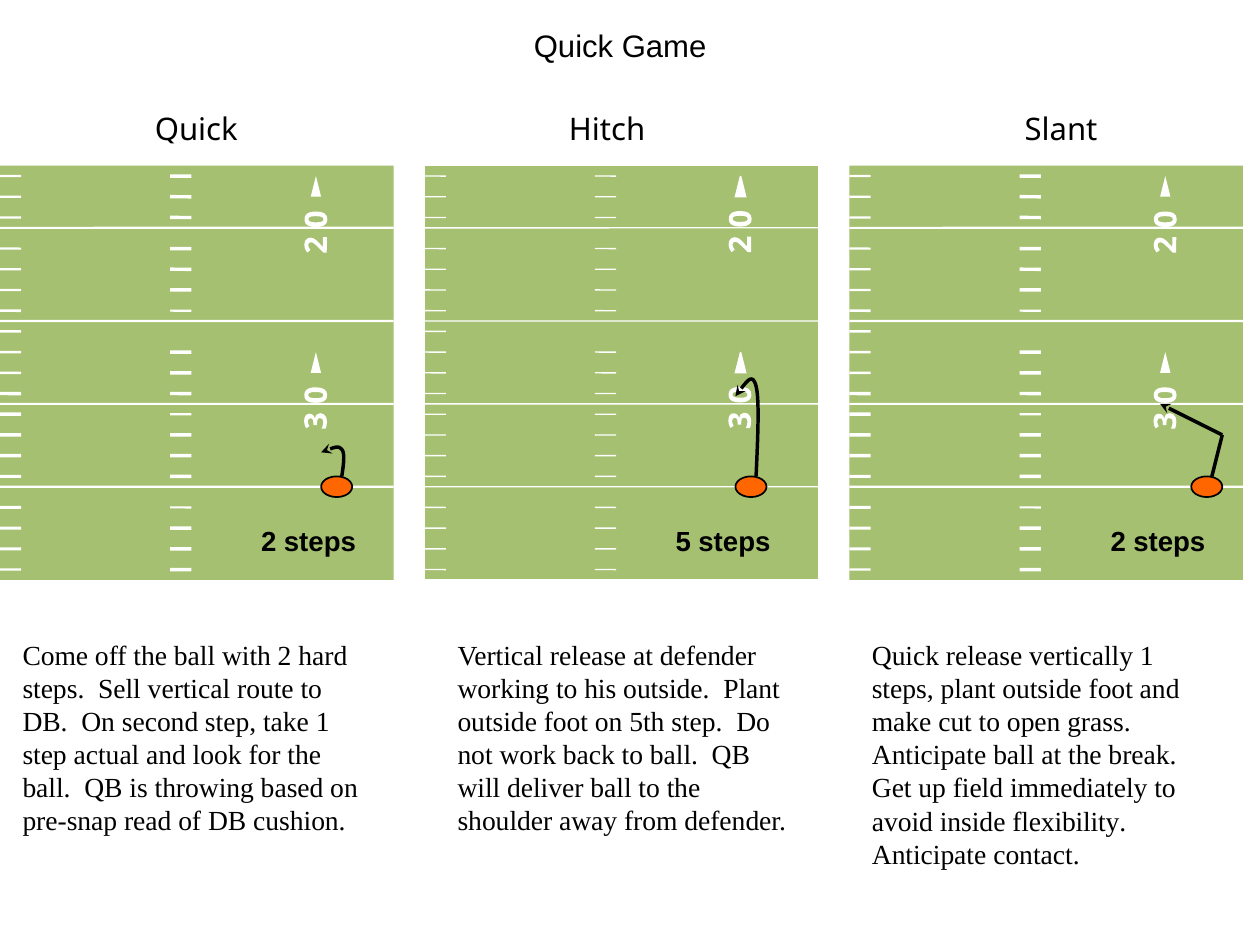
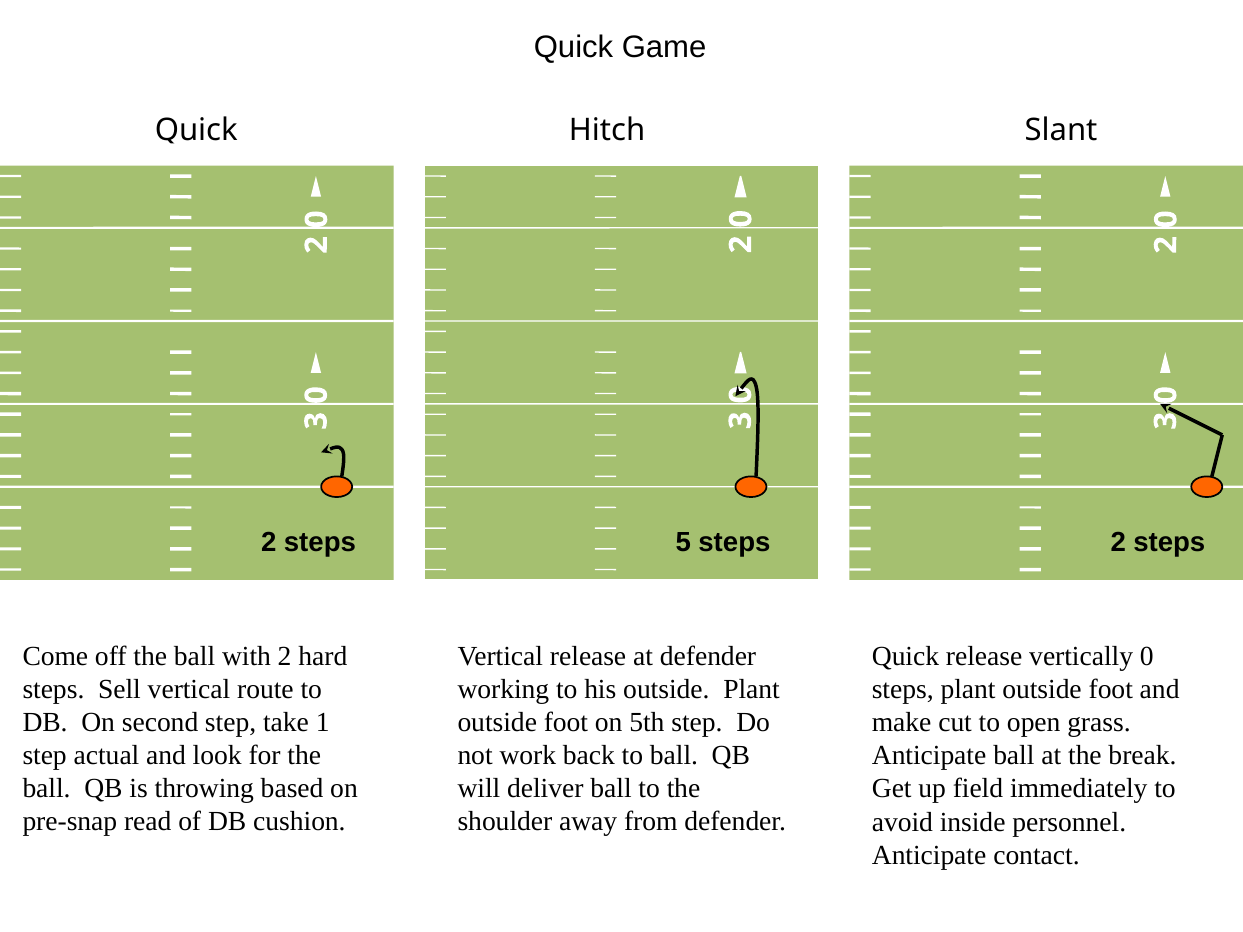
vertically 1: 1 -> 0
flexibility: flexibility -> personnel
